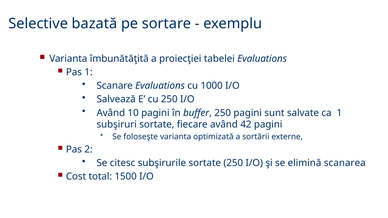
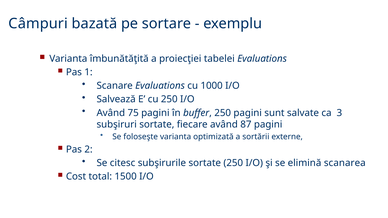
Selective: Selective -> Câmpuri
10: 10 -> 75
ca 1: 1 -> 3
42: 42 -> 87
